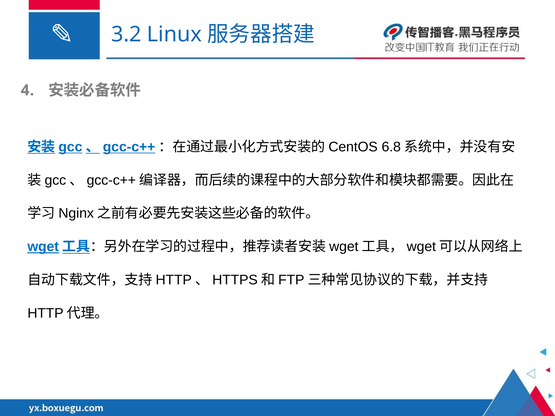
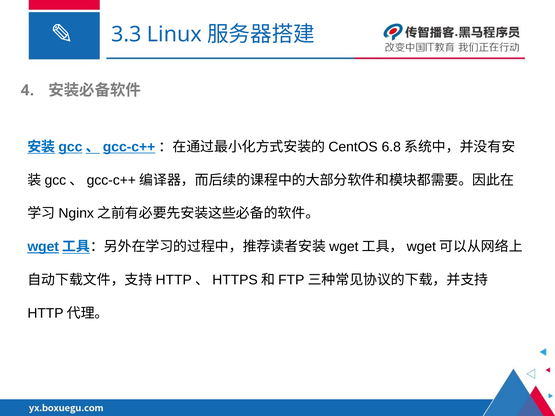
3.2: 3.2 -> 3.3
